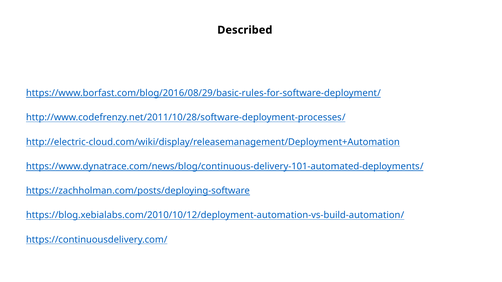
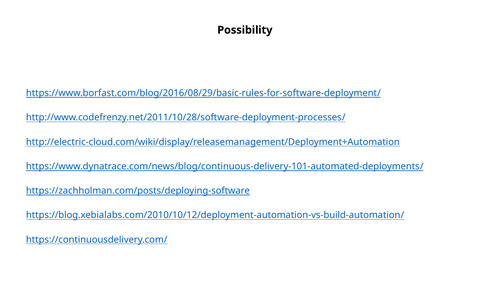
Described: Described -> Possibility
